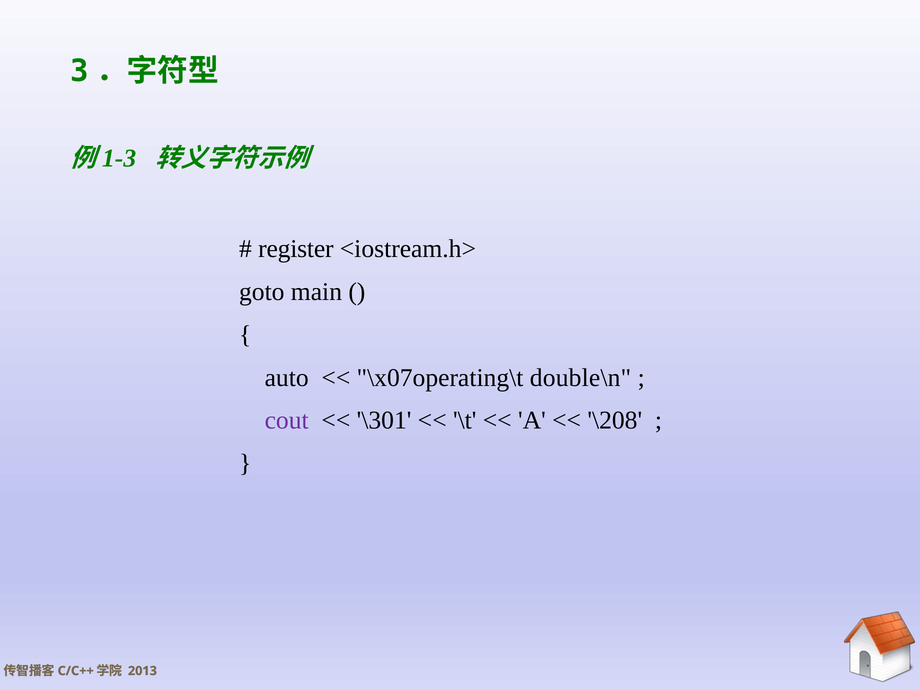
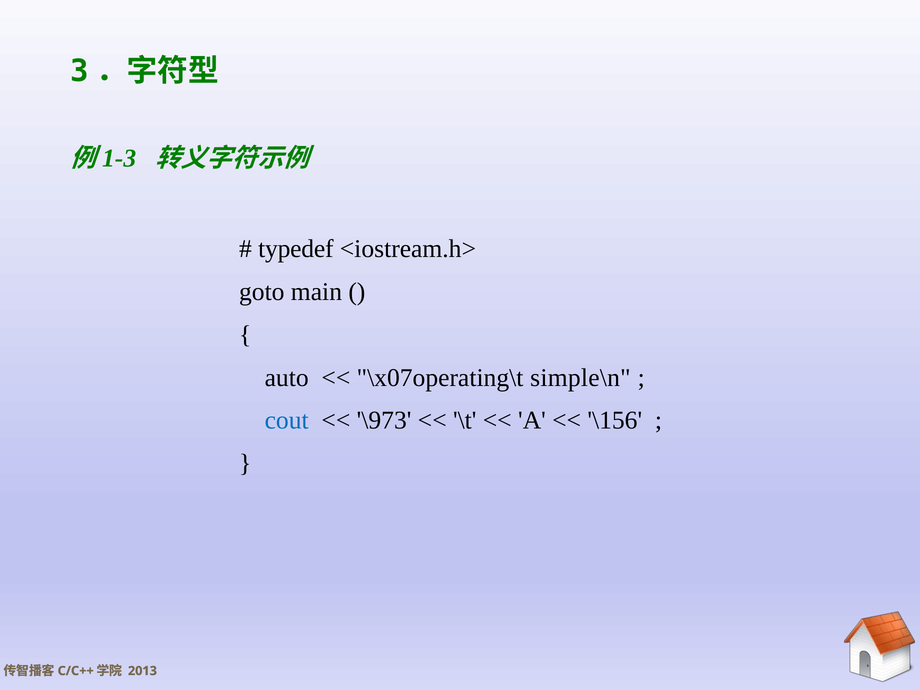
register: register -> typedef
double\n: double\n -> simple\n
cout colour: purple -> blue
\301: \301 -> \973
\208: \208 -> \156
